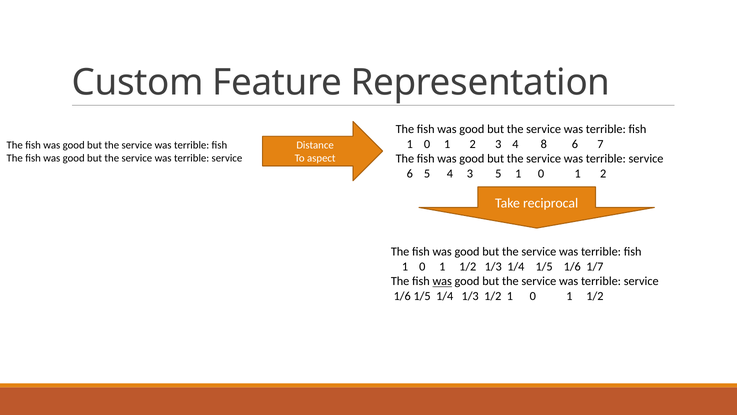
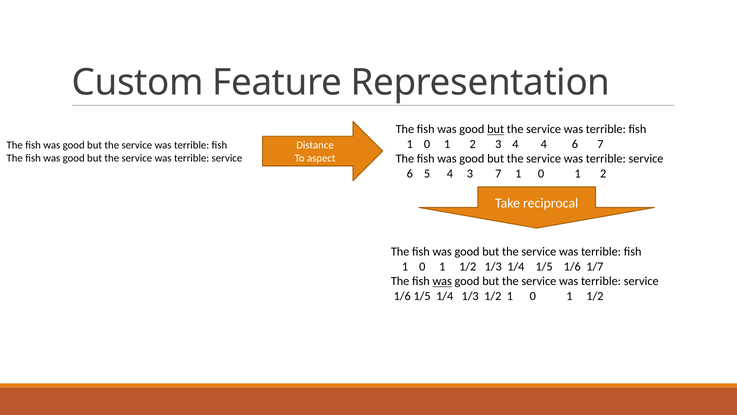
but at (496, 129) underline: none -> present
4 8: 8 -> 4
3 5: 5 -> 7
